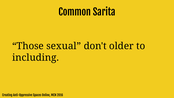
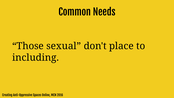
Sarita: Sarita -> Needs
older: older -> place
